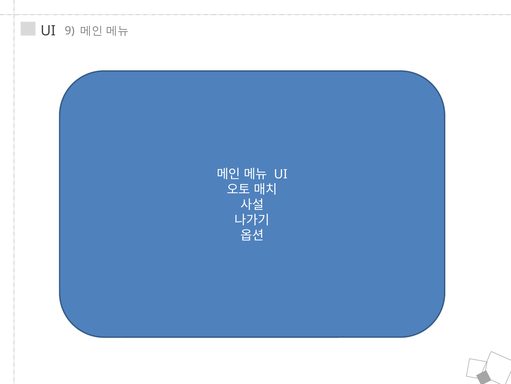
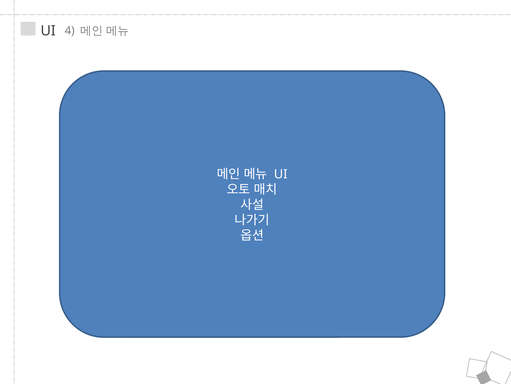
9: 9 -> 4
